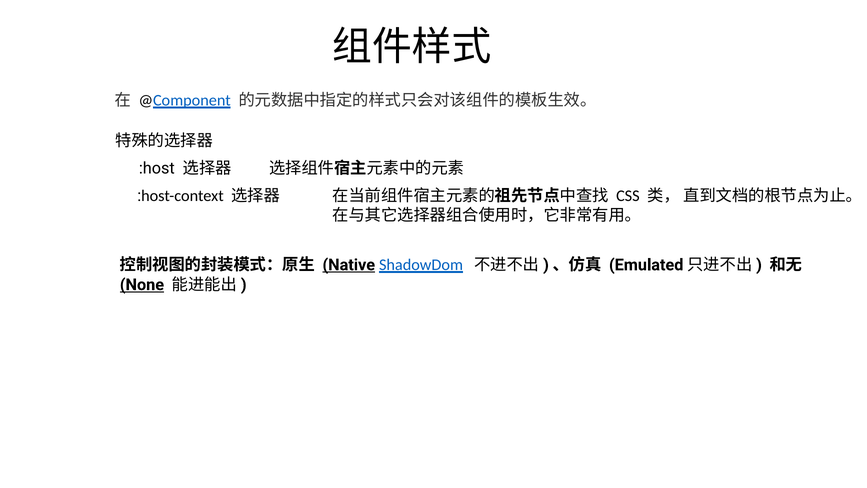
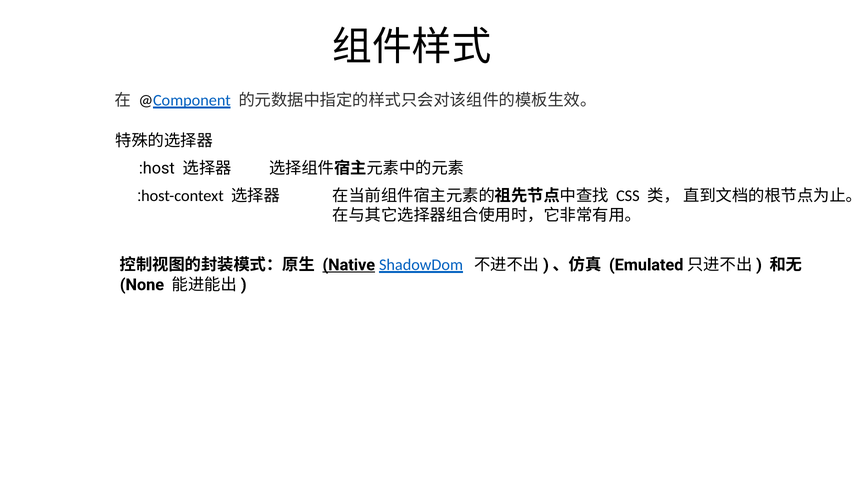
None underline: present -> none
